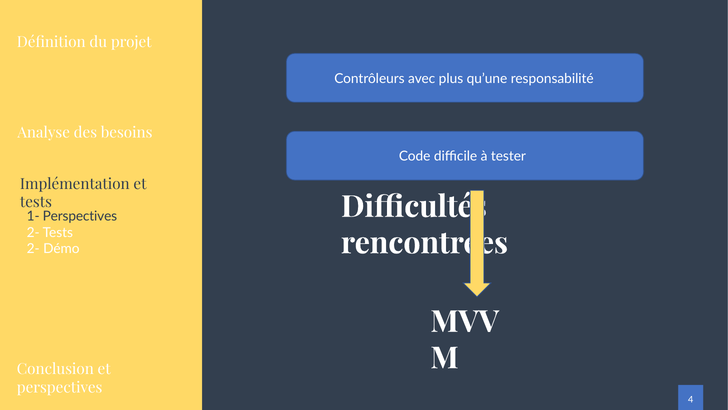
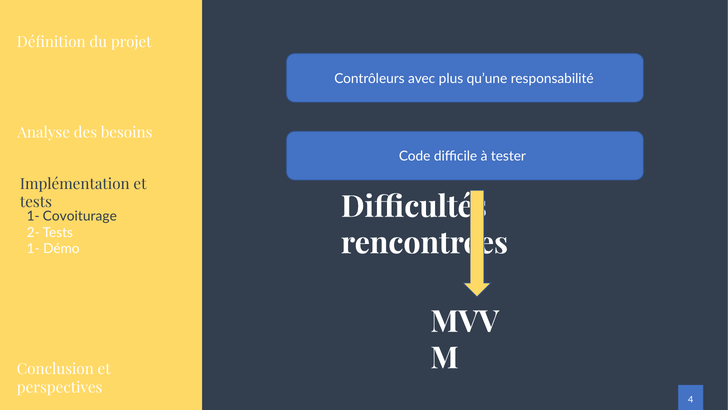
1- Perspectives: Perspectives -> Covoiturage
2- at (33, 249): 2- -> 1-
